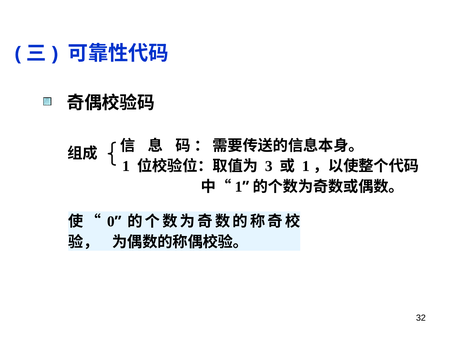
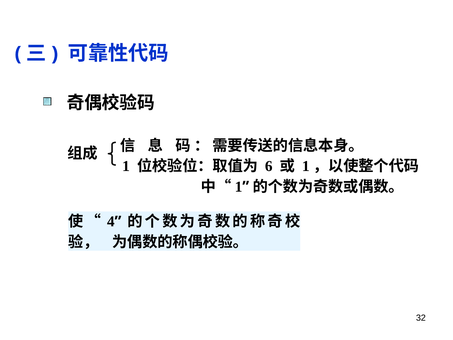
3: 3 -> 6
0: 0 -> 4
